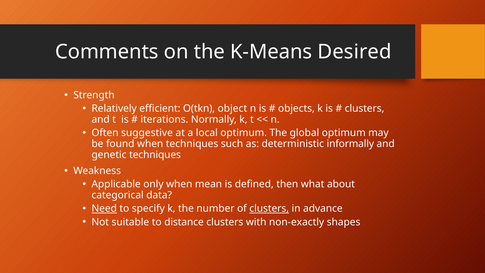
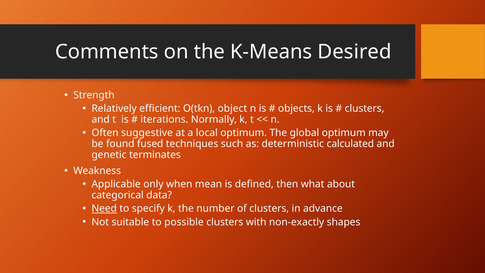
found when: when -> fused
informally: informally -> calculated
genetic techniques: techniques -> terminates
clusters at (269, 208) underline: present -> none
distance: distance -> possible
